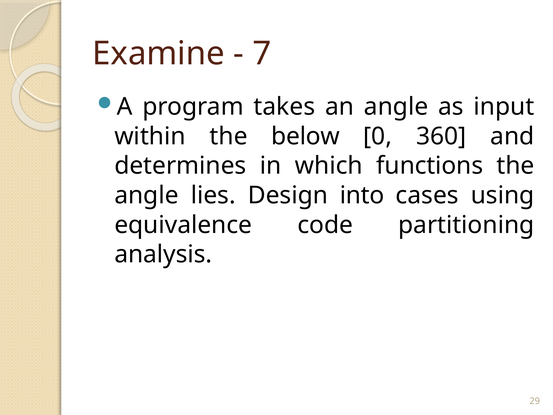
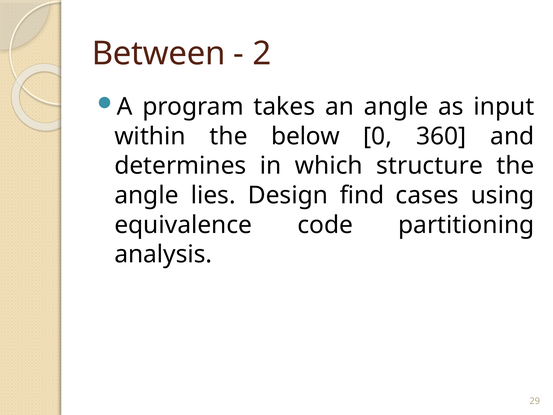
Examine: Examine -> Between
7: 7 -> 2
functions: functions -> structure
into: into -> find
